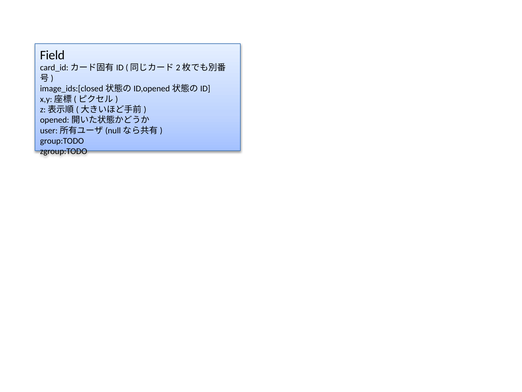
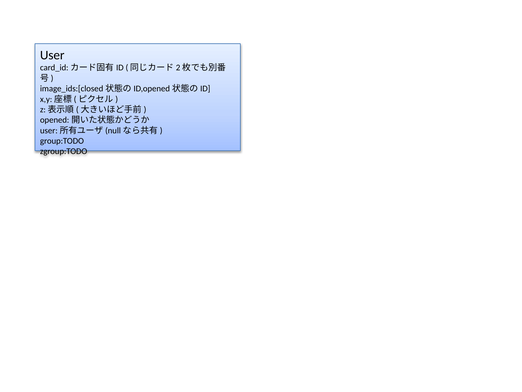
Field: Field -> User
